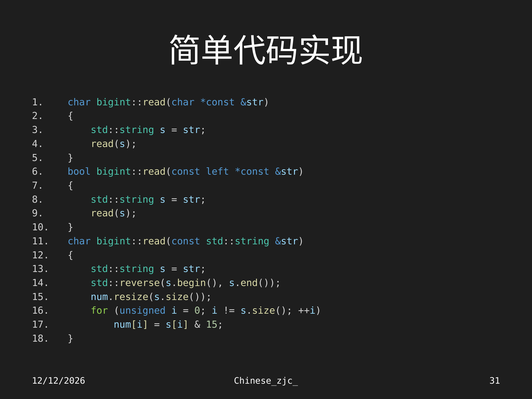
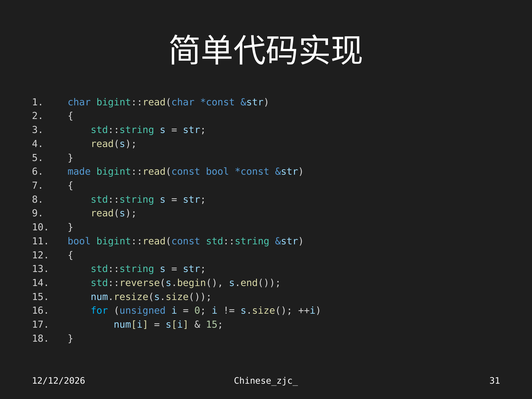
bool: bool -> made
bigint::read(const left: left -> bool
char at (79, 241): char -> bool
for colour: light green -> light blue
